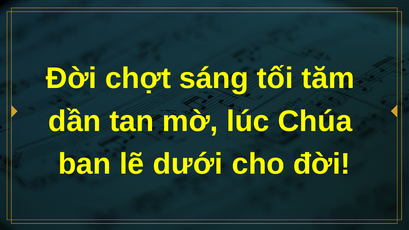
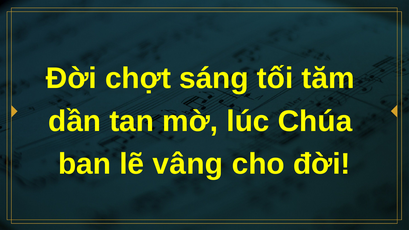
dưới: dưới -> vâng
